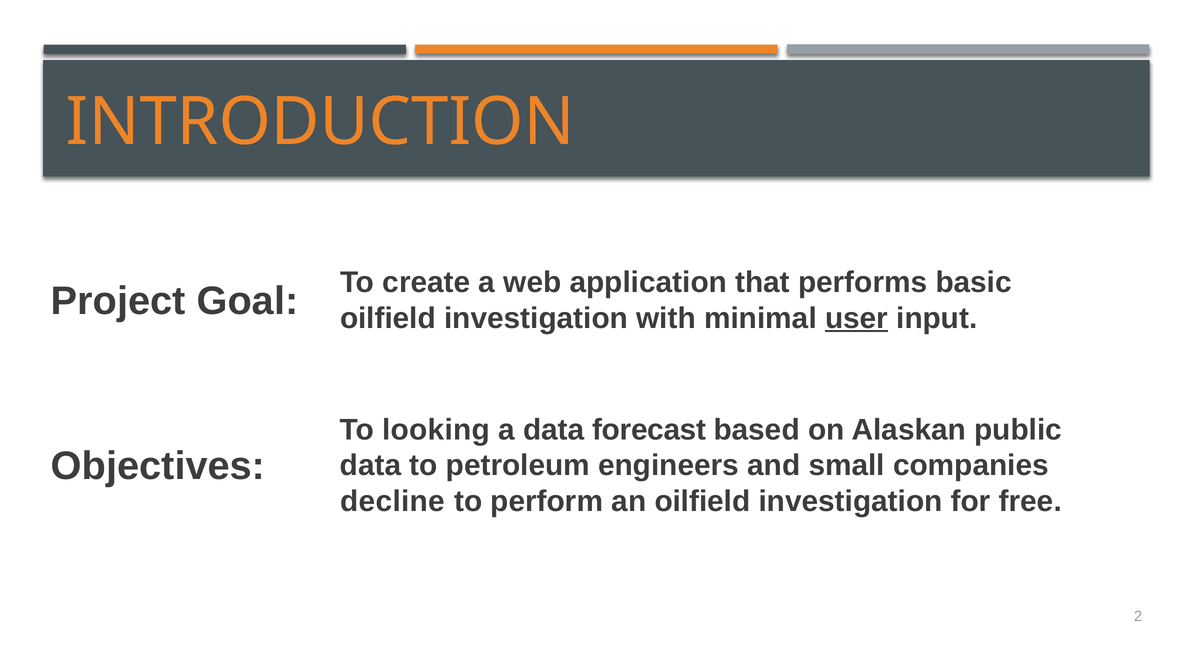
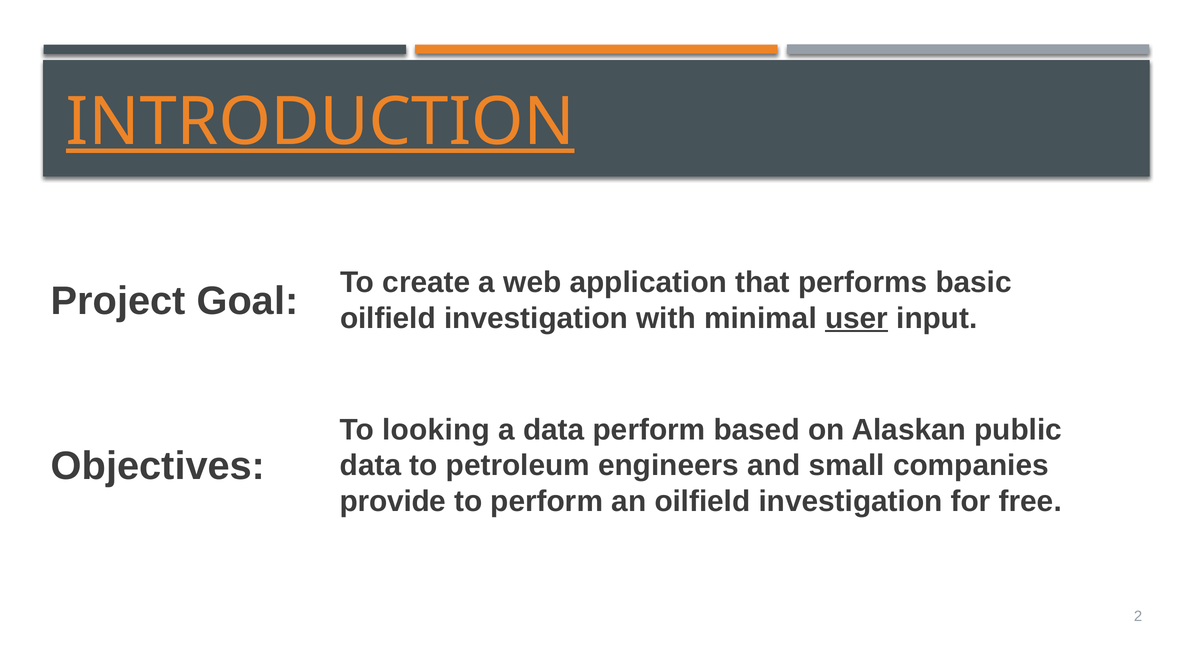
INTRODUCTION underline: none -> present
data forecast: forecast -> perform
decline: decline -> provide
